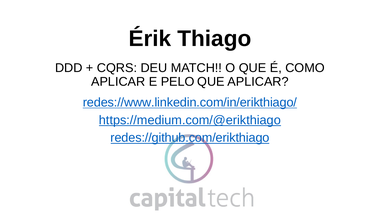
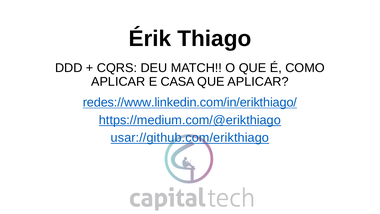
PELO: PELO -> CASA
redes://github.com/erikthiago: redes://github.com/erikthiago -> usar://github.com/erikthiago
